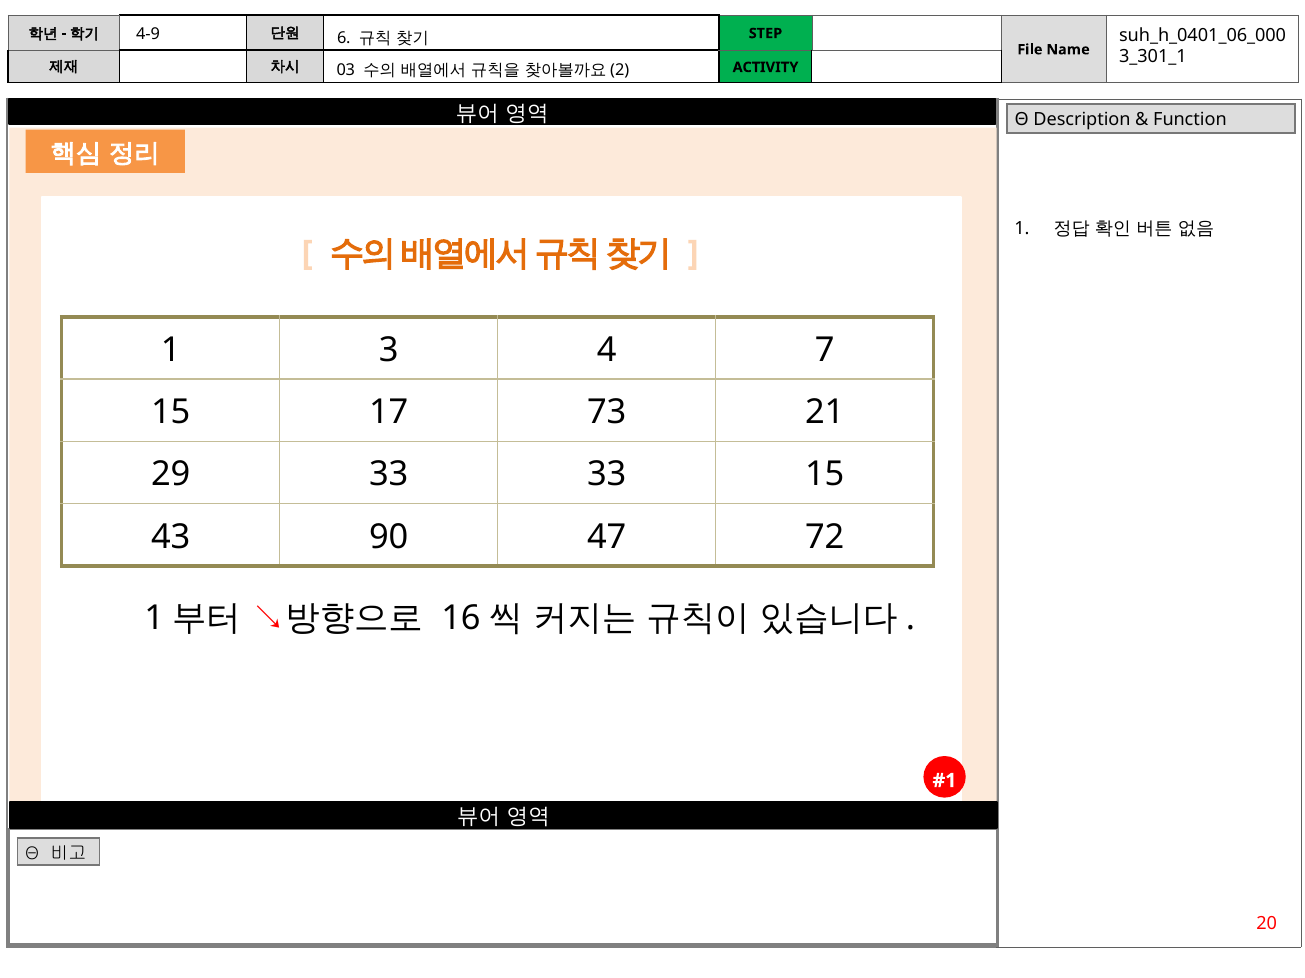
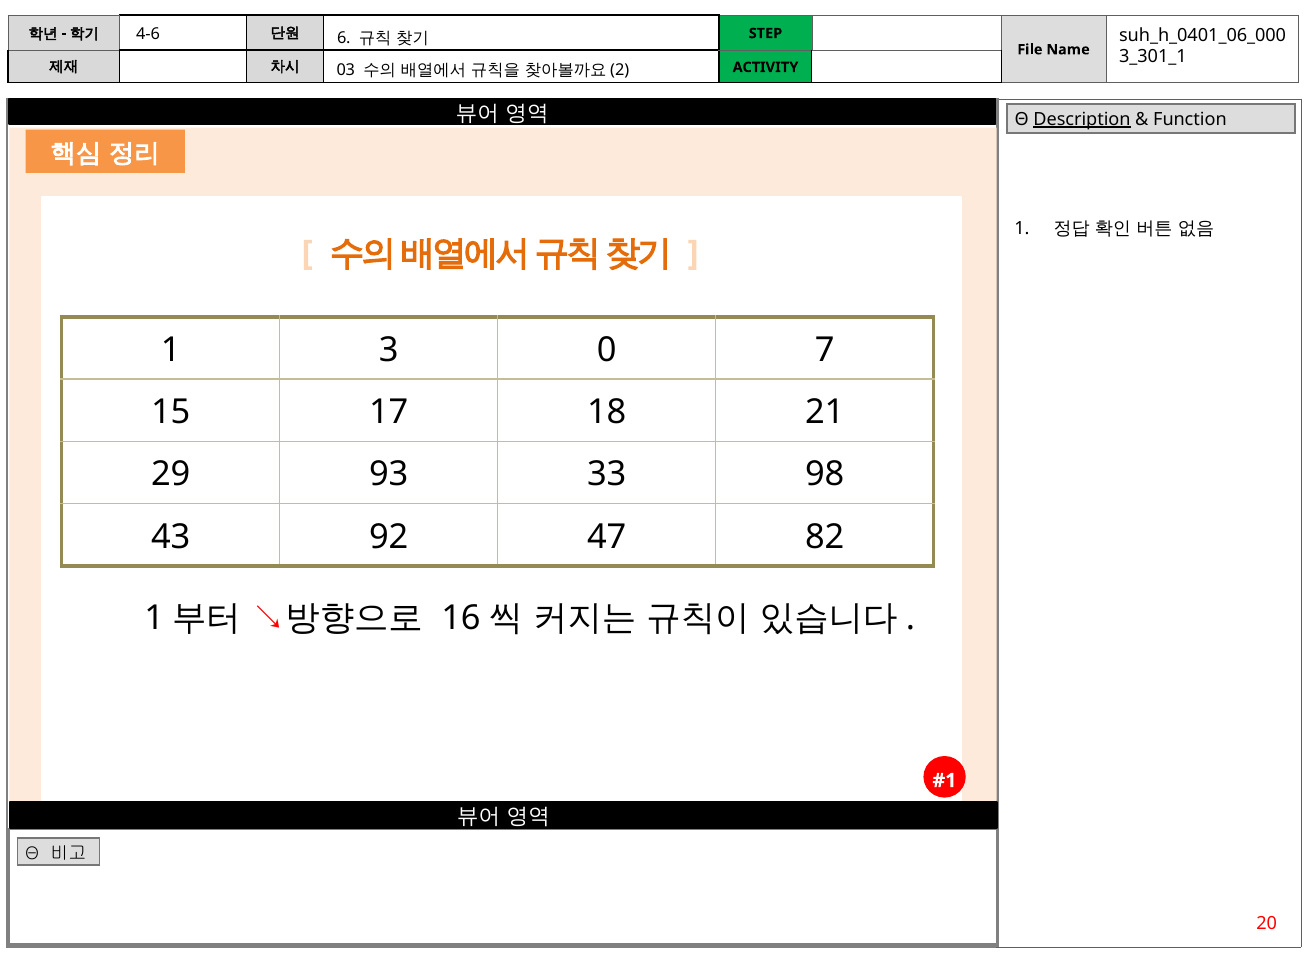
4-9: 4-9 -> 4-6
Description underline: none -> present
4: 4 -> 0
73: 73 -> 18
29 33: 33 -> 93
33 15: 15 -> 98
90: 90 -> 92
72: 72 -> 82
